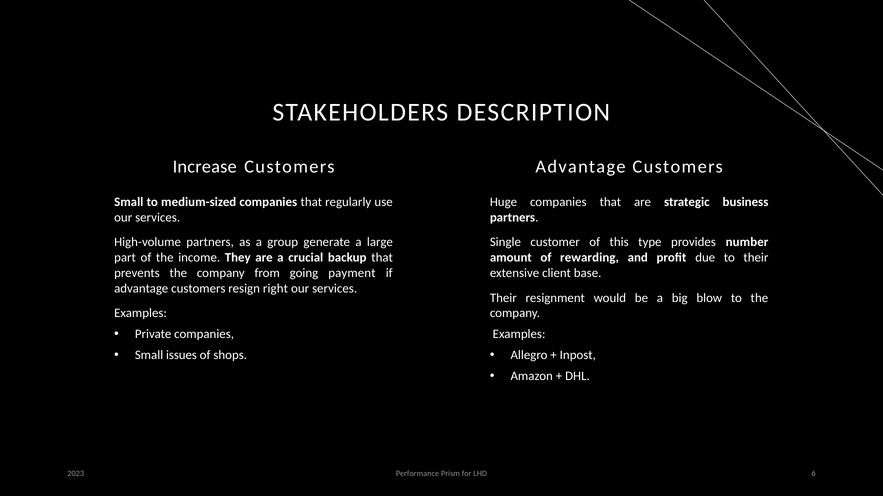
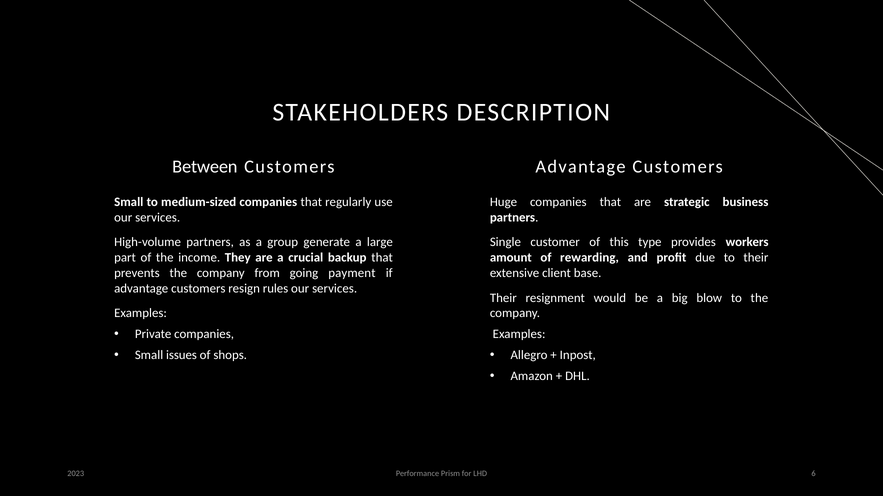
Increase: Increase -> Between
number: number -> workers
right: right -> rules
